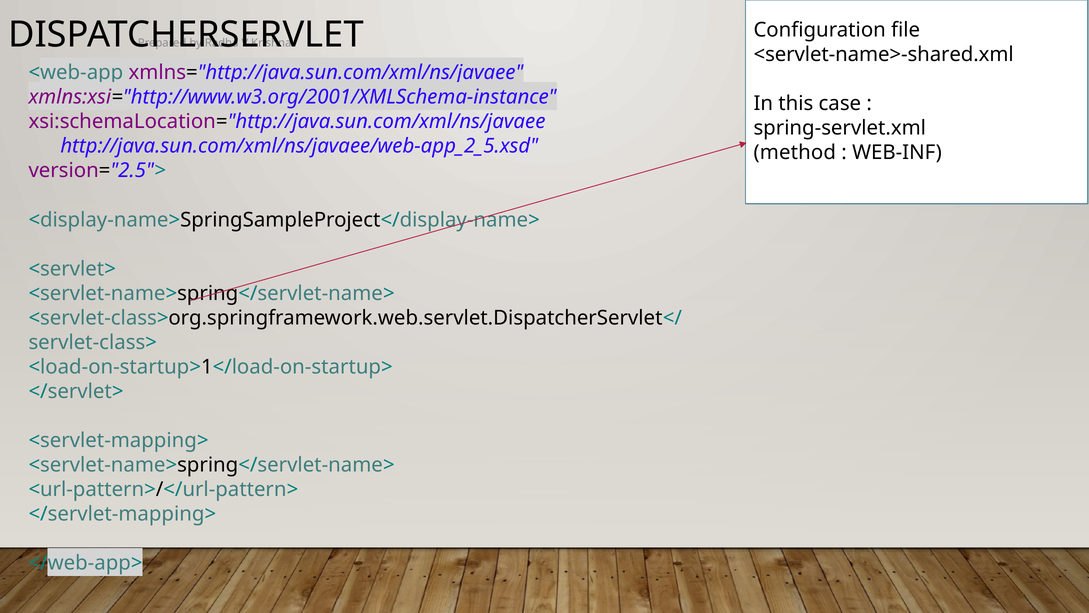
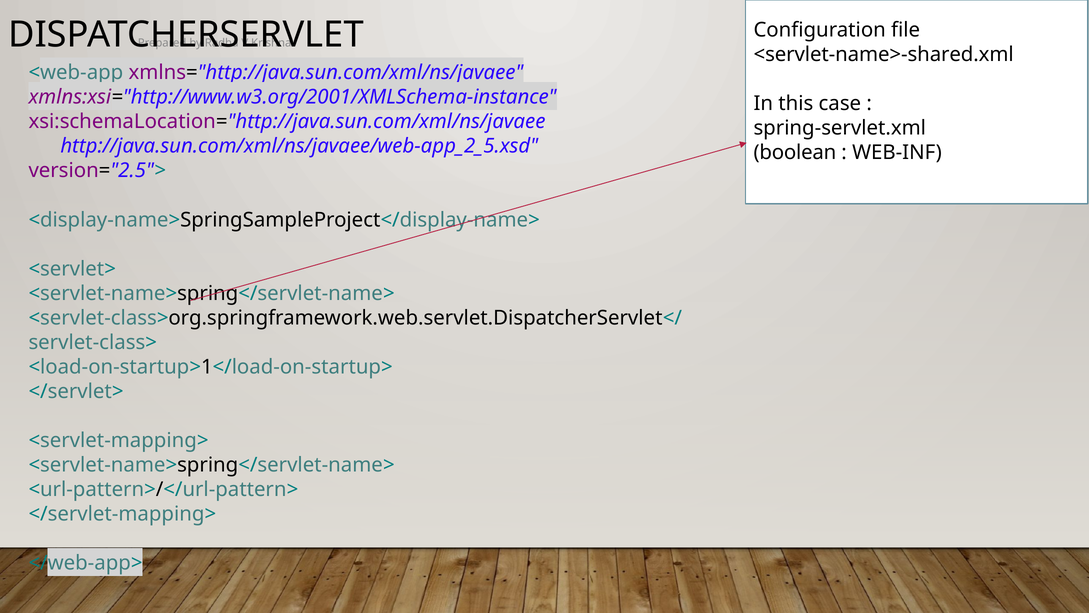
method: method -> boolean
